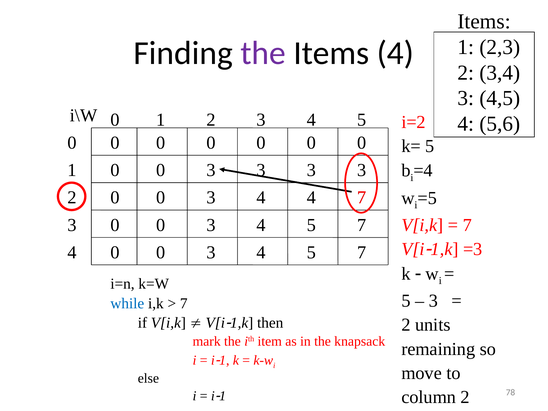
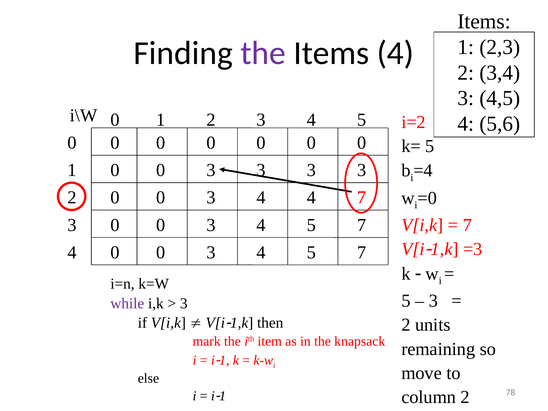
=5: =5 -> =0
while colour: blue -> purple
7 at (184, 303): 7 -> 3
